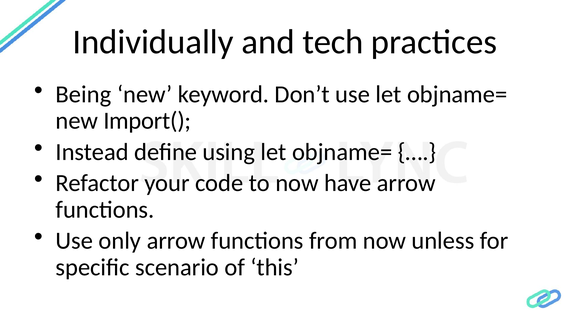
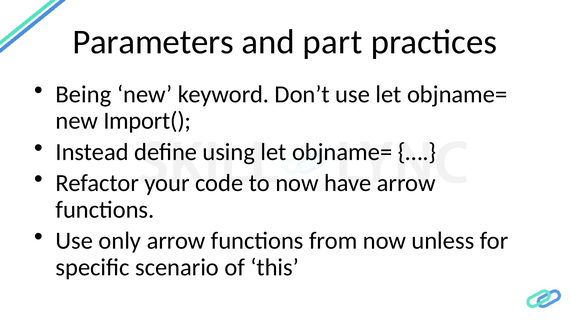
Individually: Individually -> Parameters
tech: tech -> part
